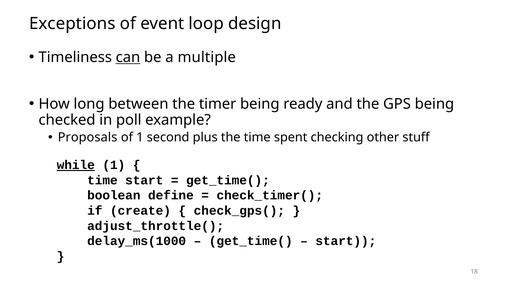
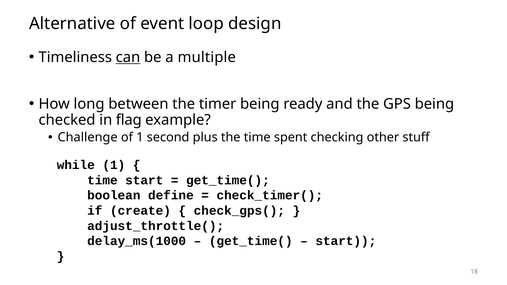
Exceptions: Exceptions -> Alternative
poll: poll -> flag
Proposals: Proposals -> Challenge
while underline: present -> none
